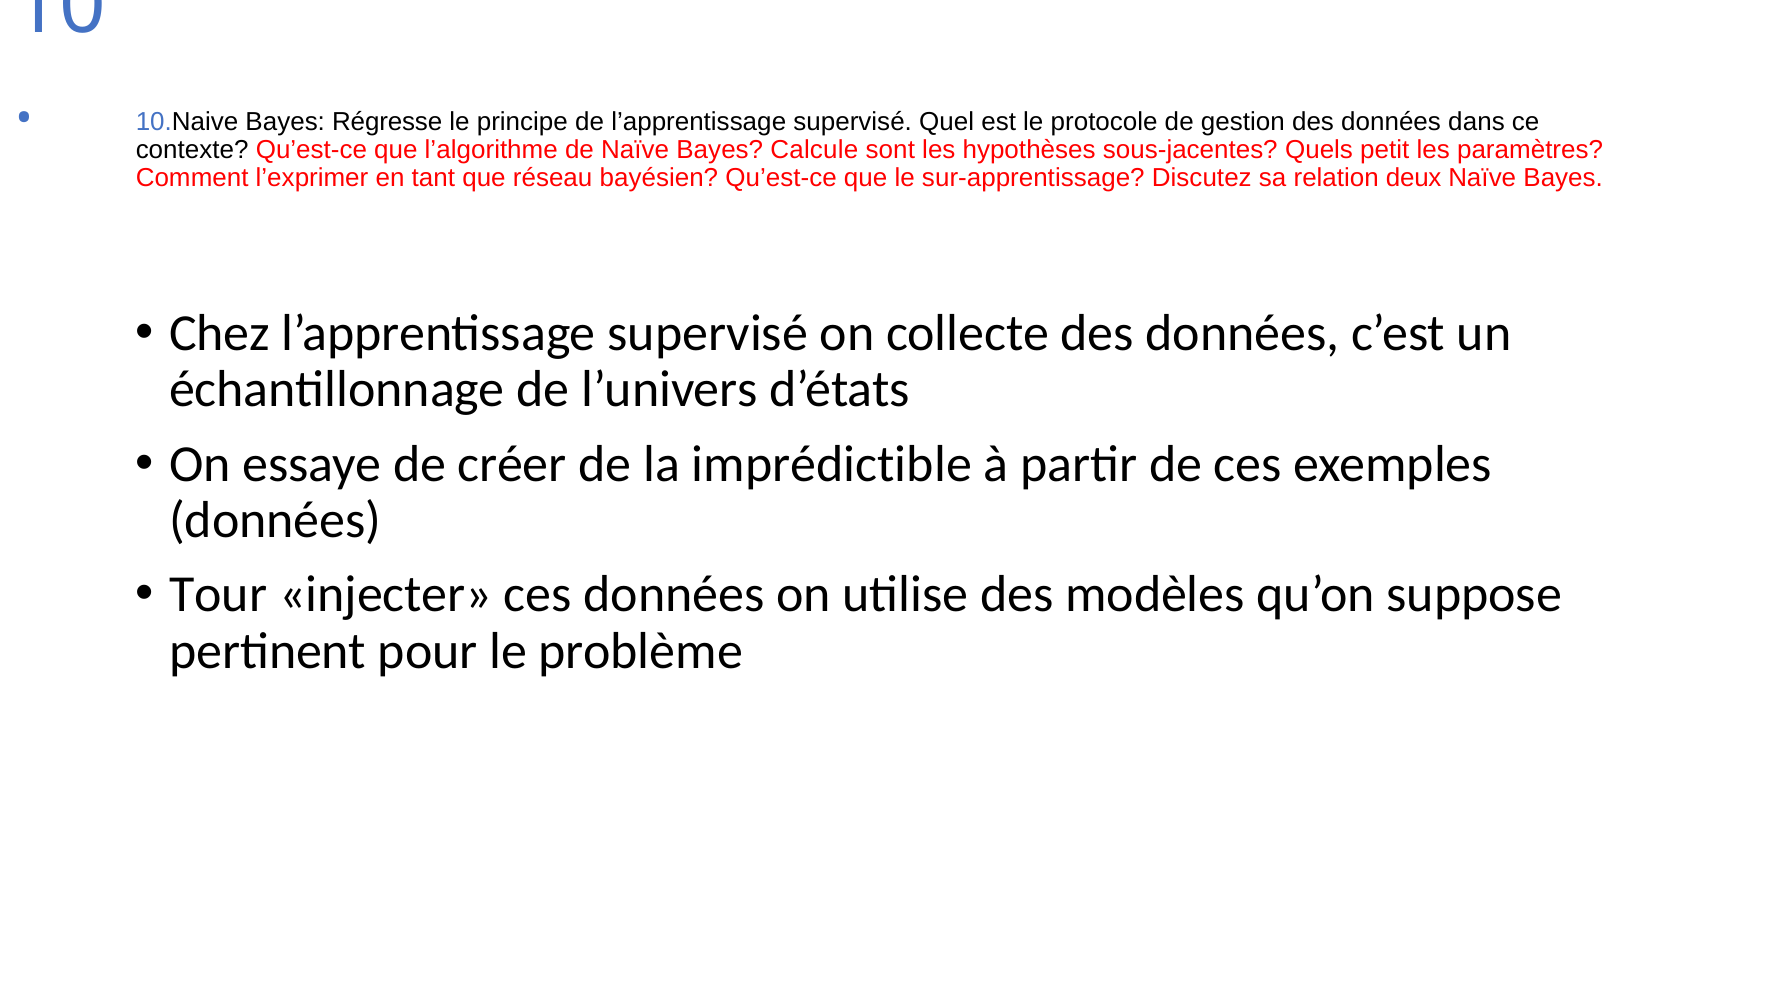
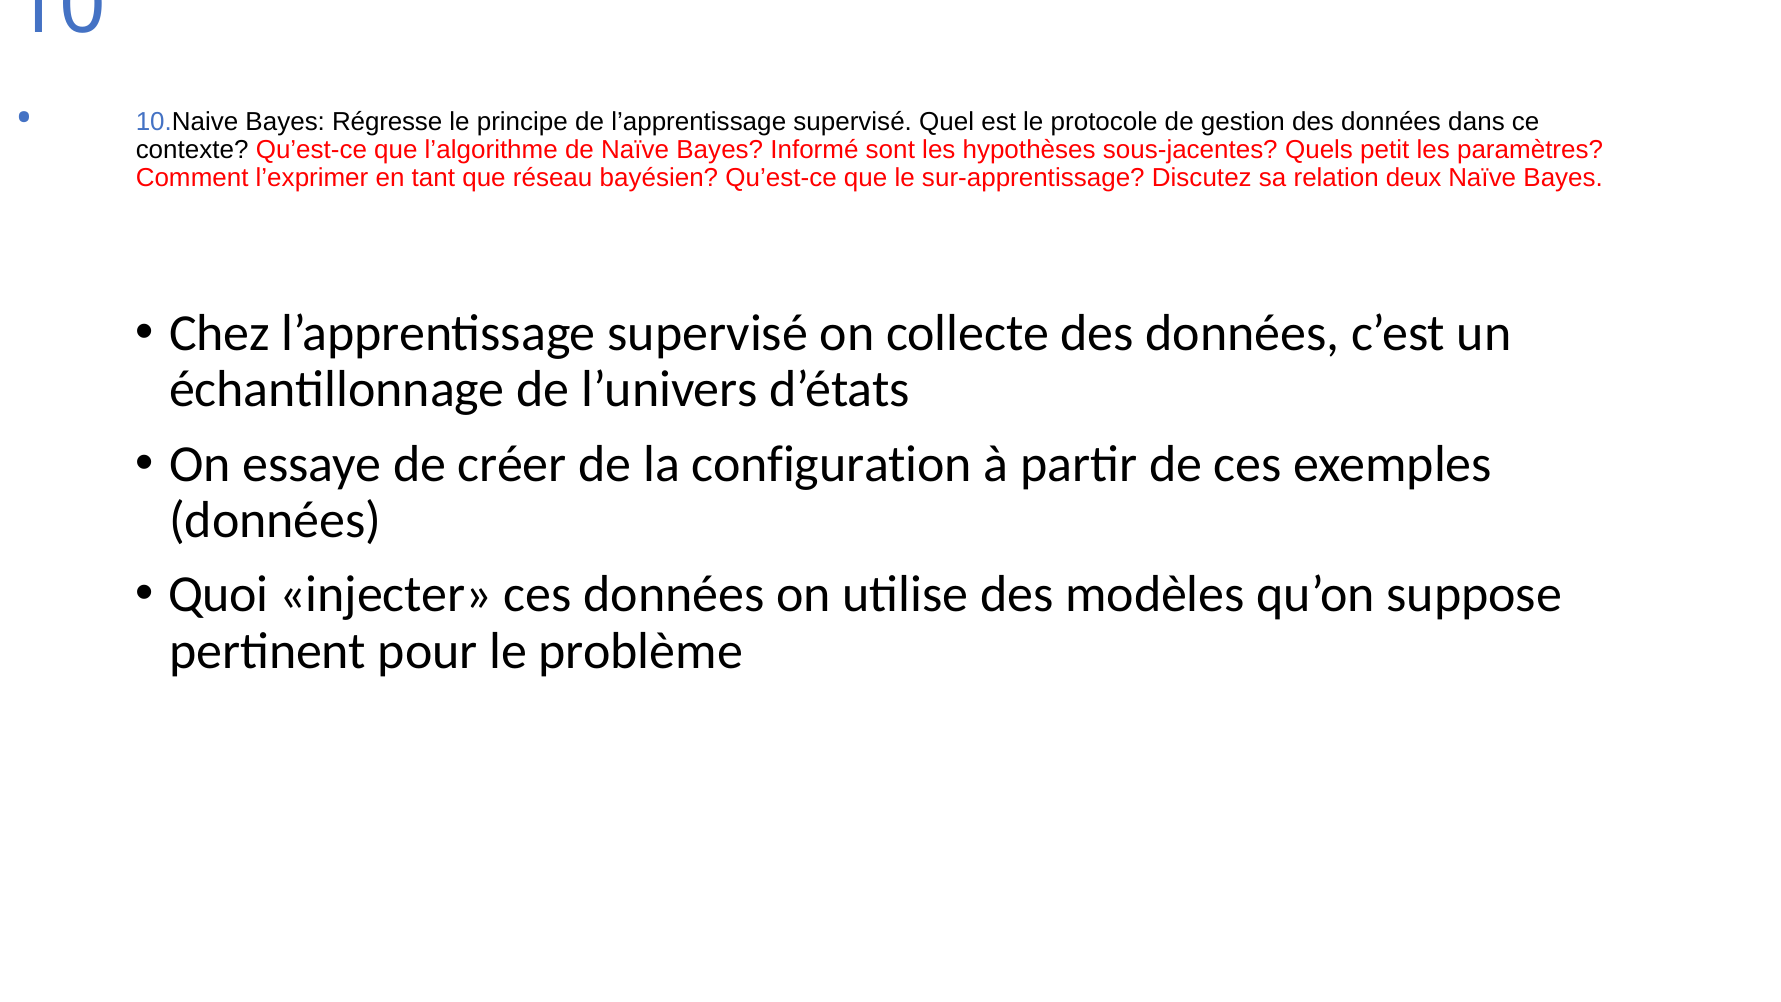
Calcule: Calcule -> Informé
imprédictible: imprédictible -> configuration
Tour: Tour -> Quoi
